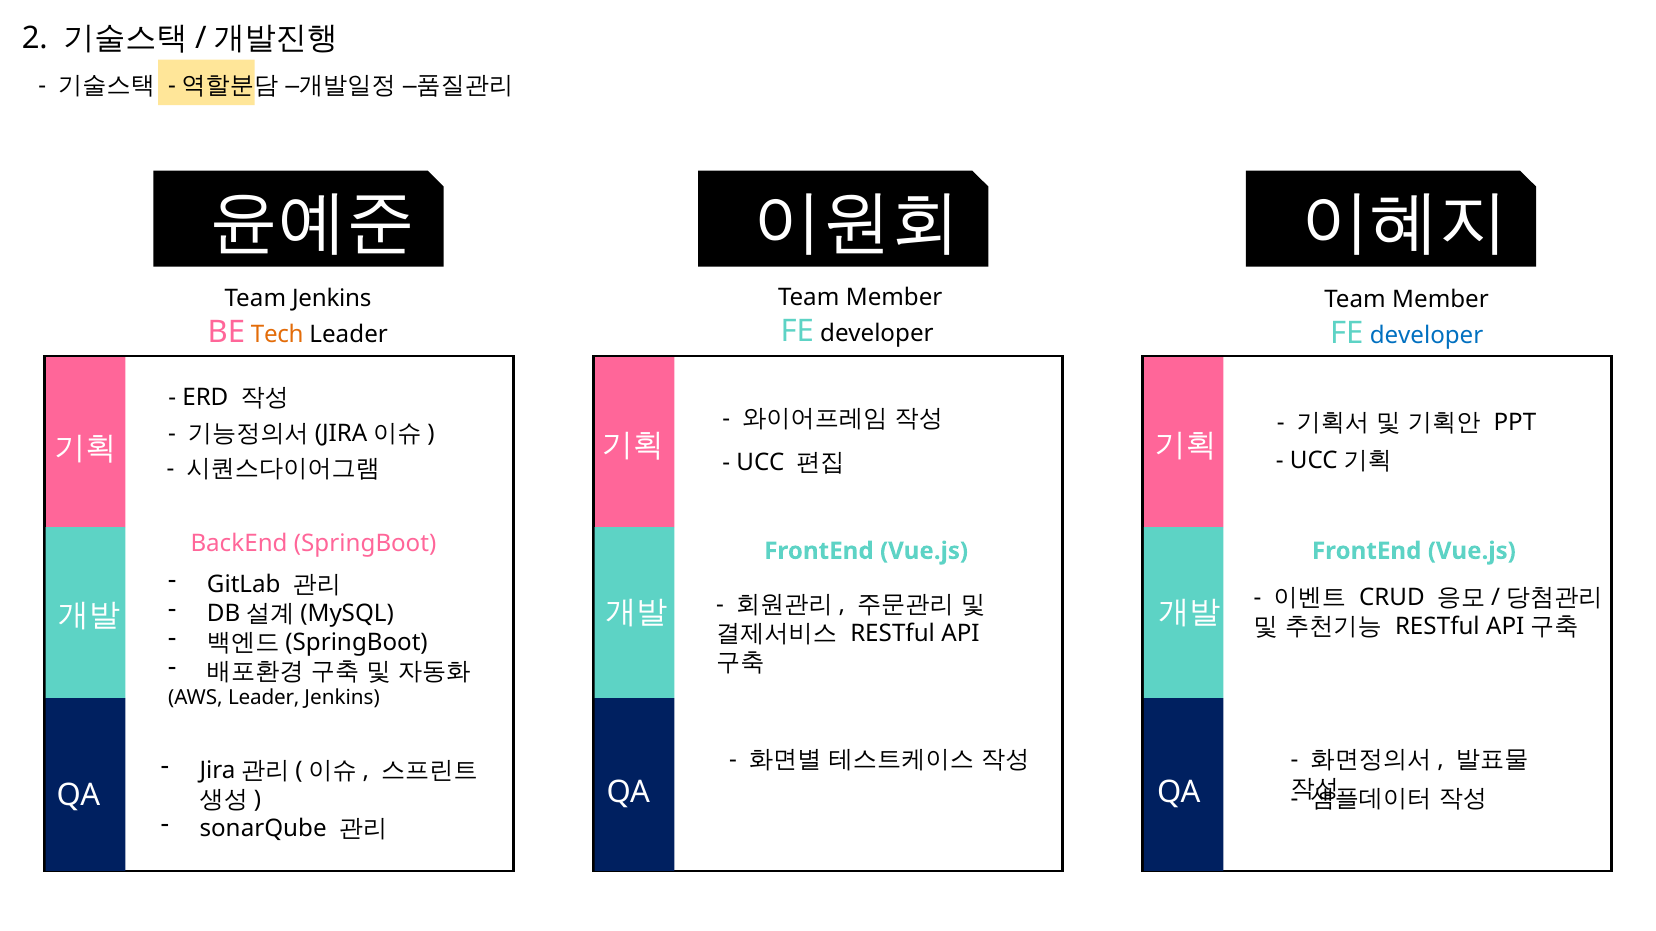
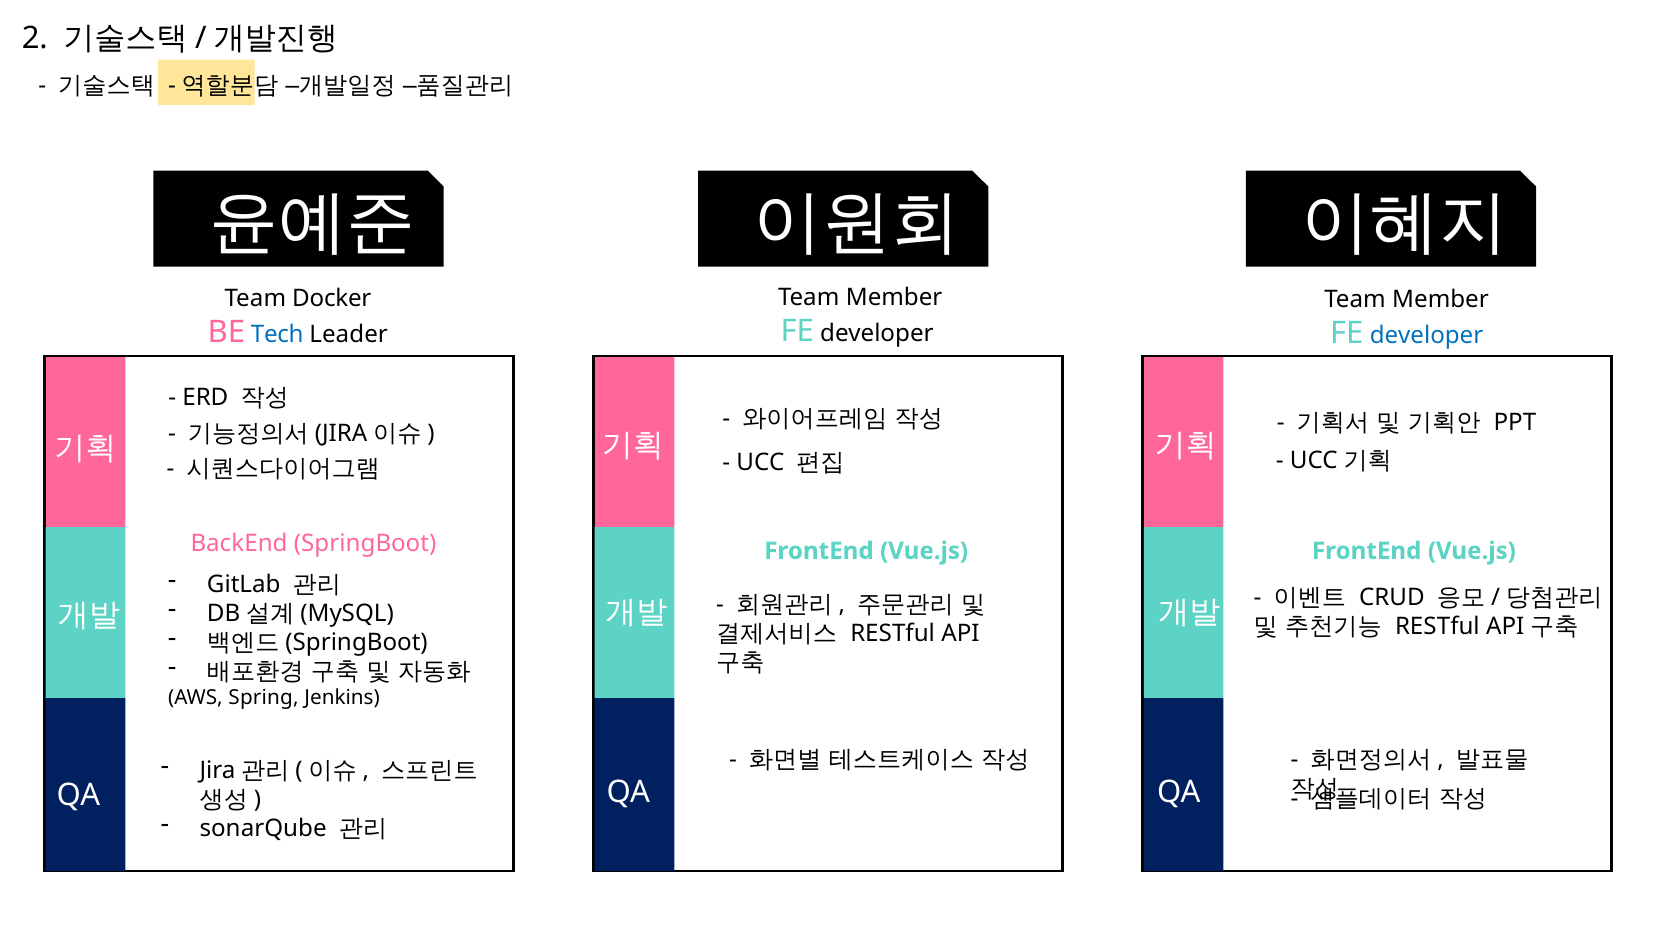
Team Jenkins: Jenkins -> Docker
Tech colour: orange -> blue
AWS Leader: Leader -> Spring
